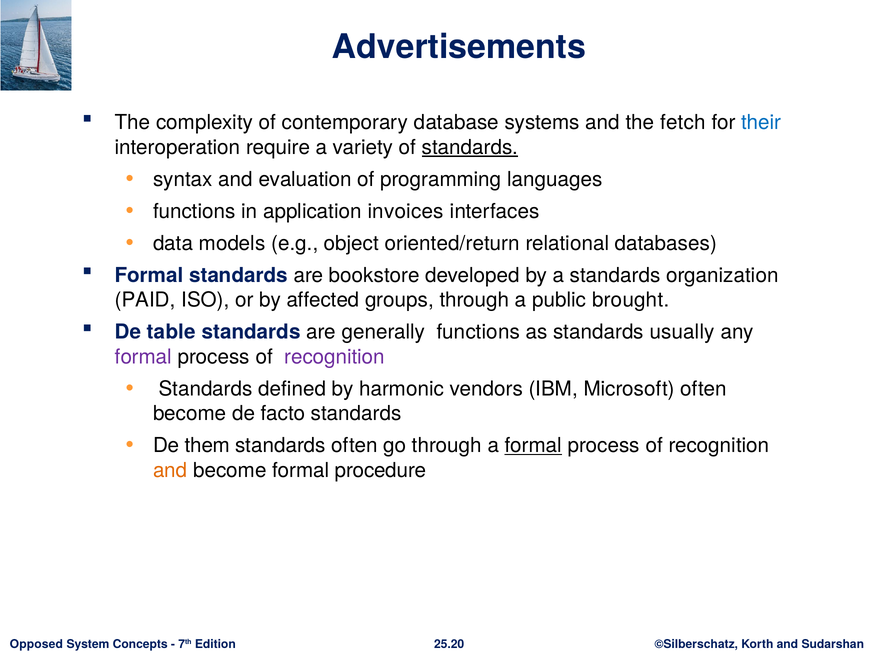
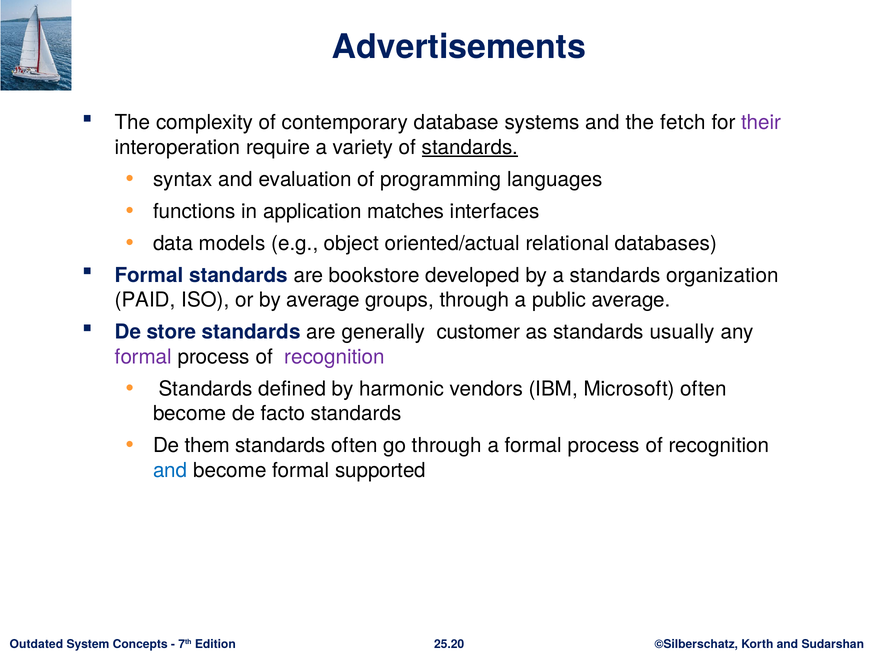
their colour: blue -> purple
invoices: invoices -> matches
oriented/return: oriented/return -> oriented/actual
by affected: affected -> average
public brought: brought -> average
table: table -> store
generally functions: functions -> customer
formal at (533, 445) underline: present -> none
and at (170, 470) colour: orange -> blue
procedure: procedure -> supported
Opposed: Opposed -> Outdated
